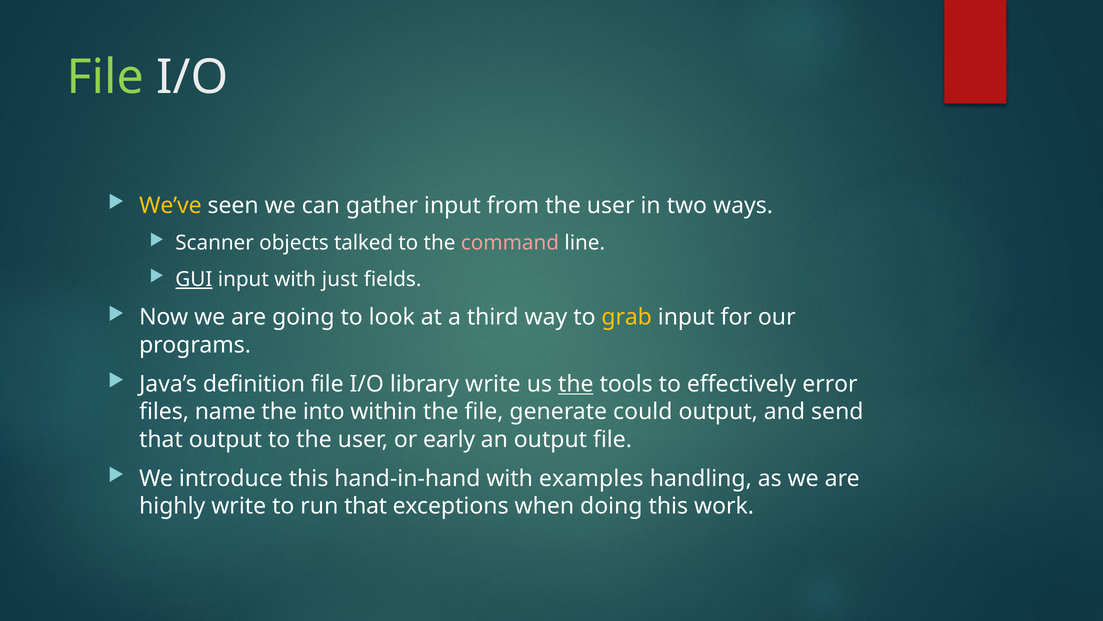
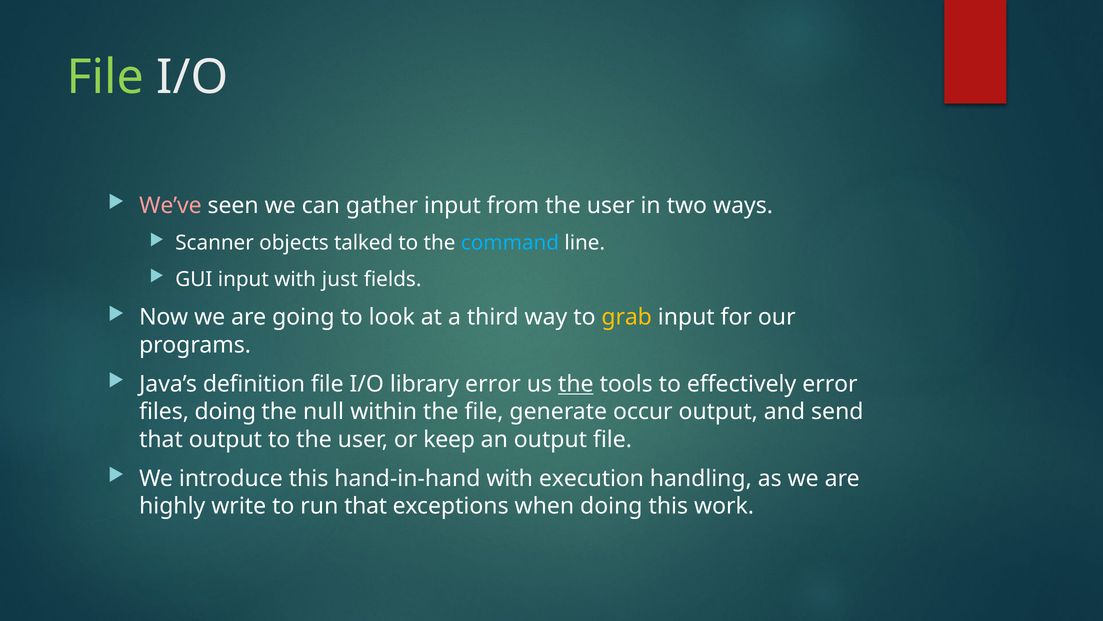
We’ve colour: yellow -> pink
command colour: pink -> light blue
GUI underline: present -> none
library write: write -> error
files name: name -> doing
into: into -> null
could: could -> occur
early: early -> keep
examples: examples -> execution
